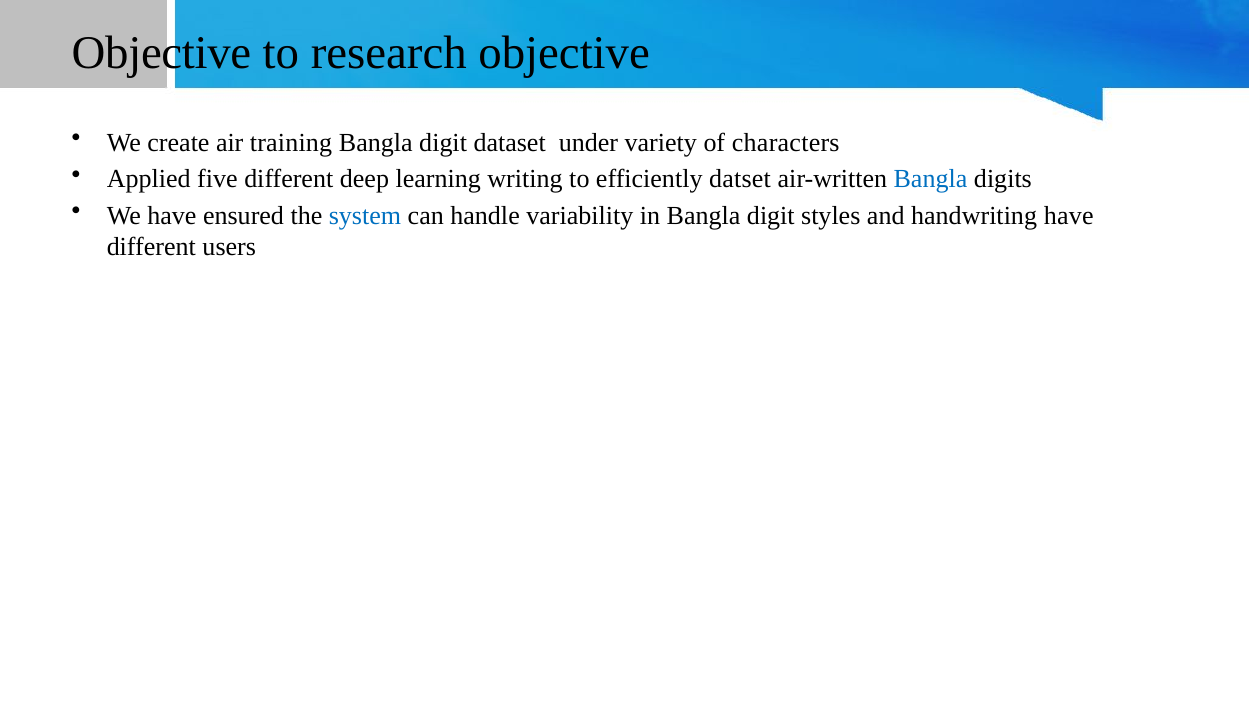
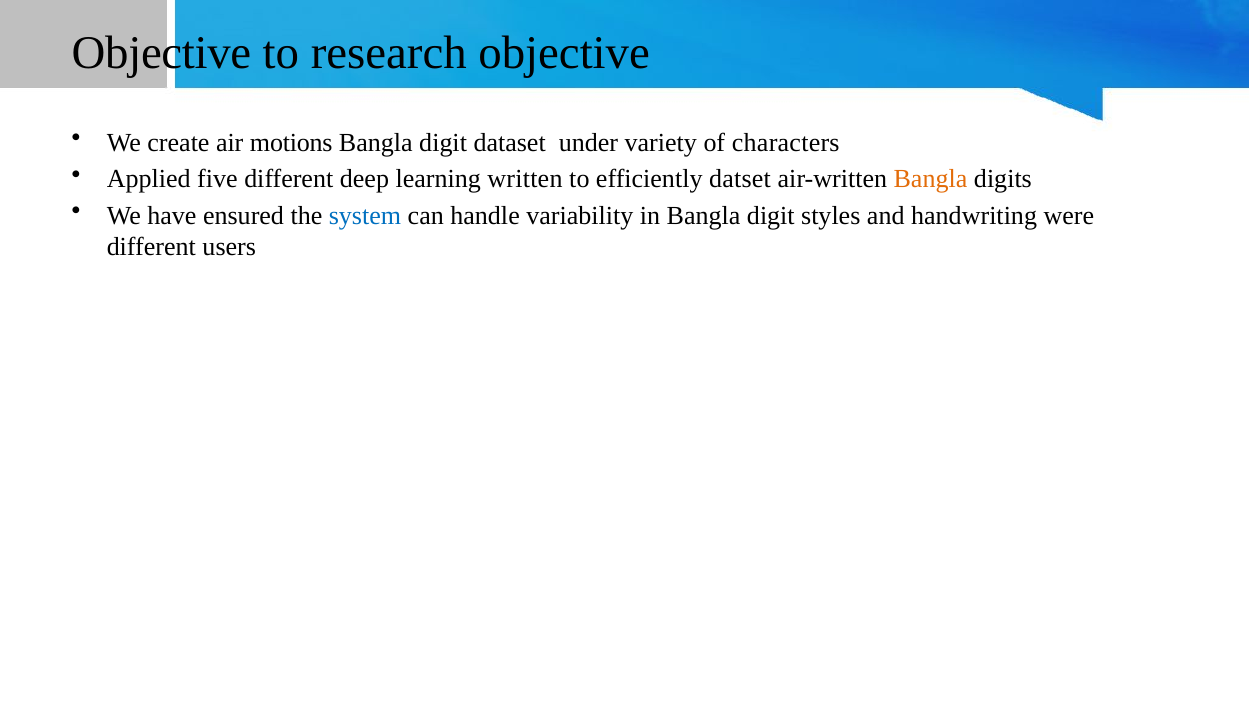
training: training -> motions
writing: writing -> written
Bangla at (930, 179) colour: blue -> orange
handwriting have: have -> were
